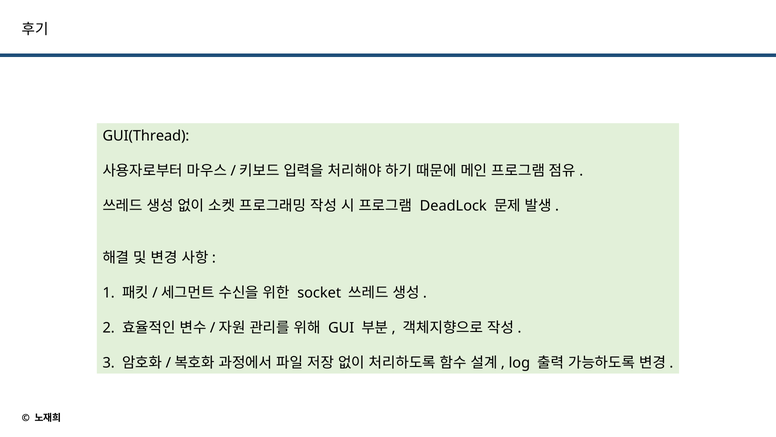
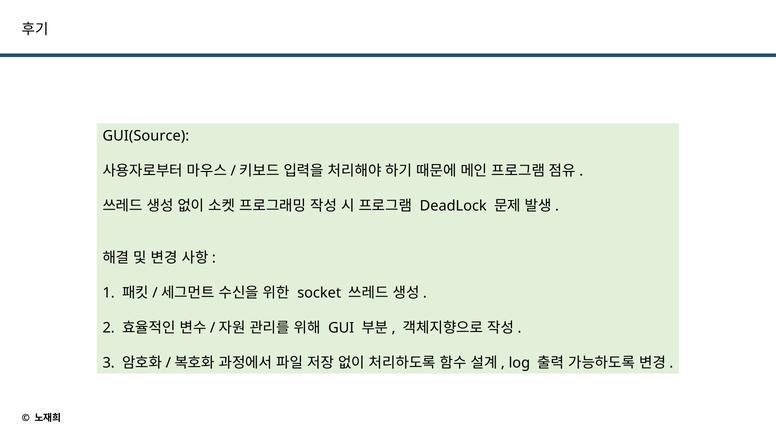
GUI(Thread: GUI(Thread -> GUI(Source
